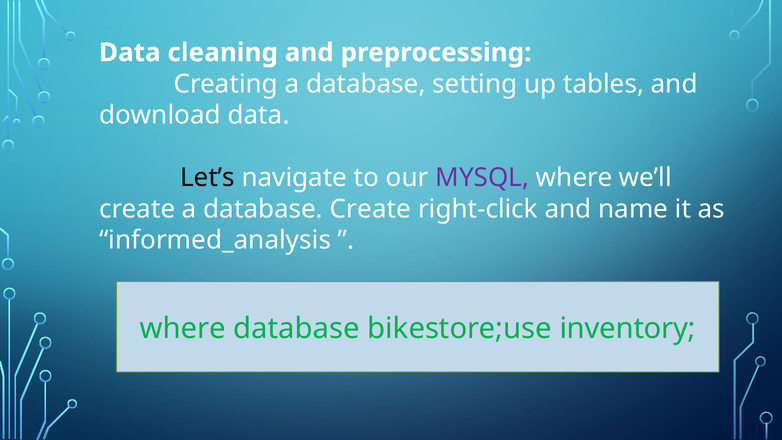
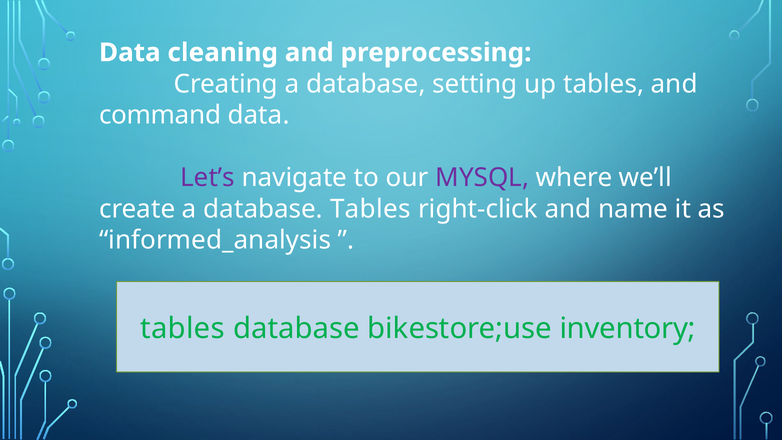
download: download -> command
Let’s colour: black -> purple
database Create: Create -> Tables
where at (183, 329): where -> tables
